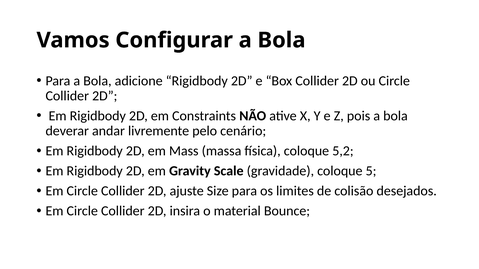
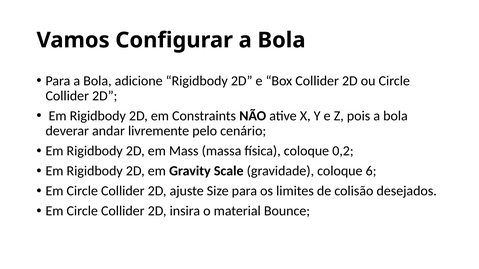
5,2: 5,2 -> 0,2
5: 5 -> 6
